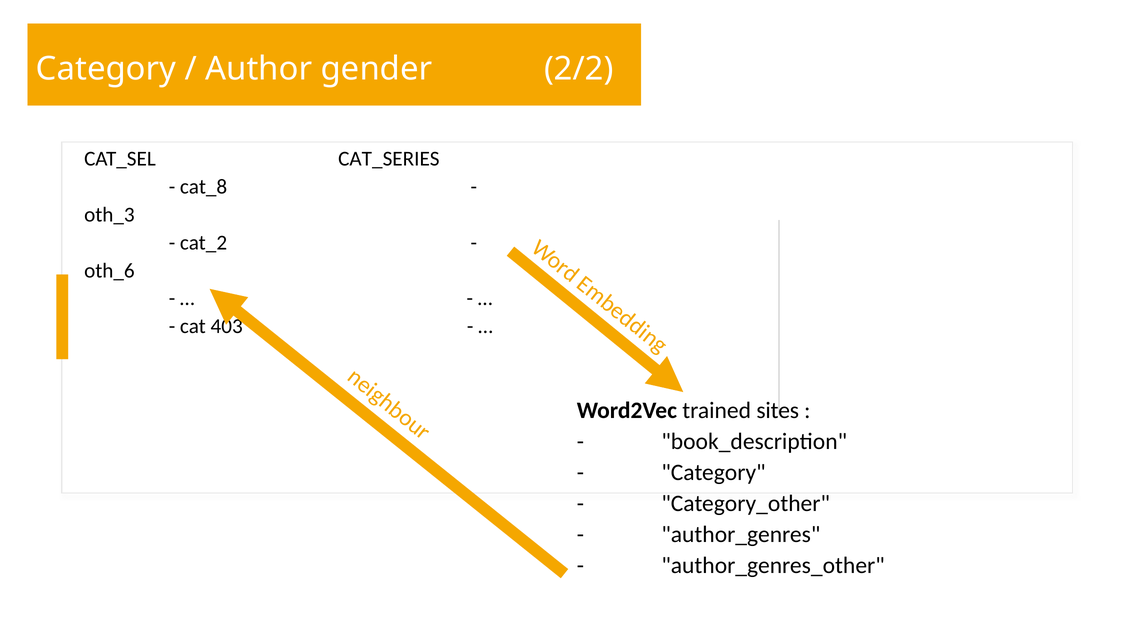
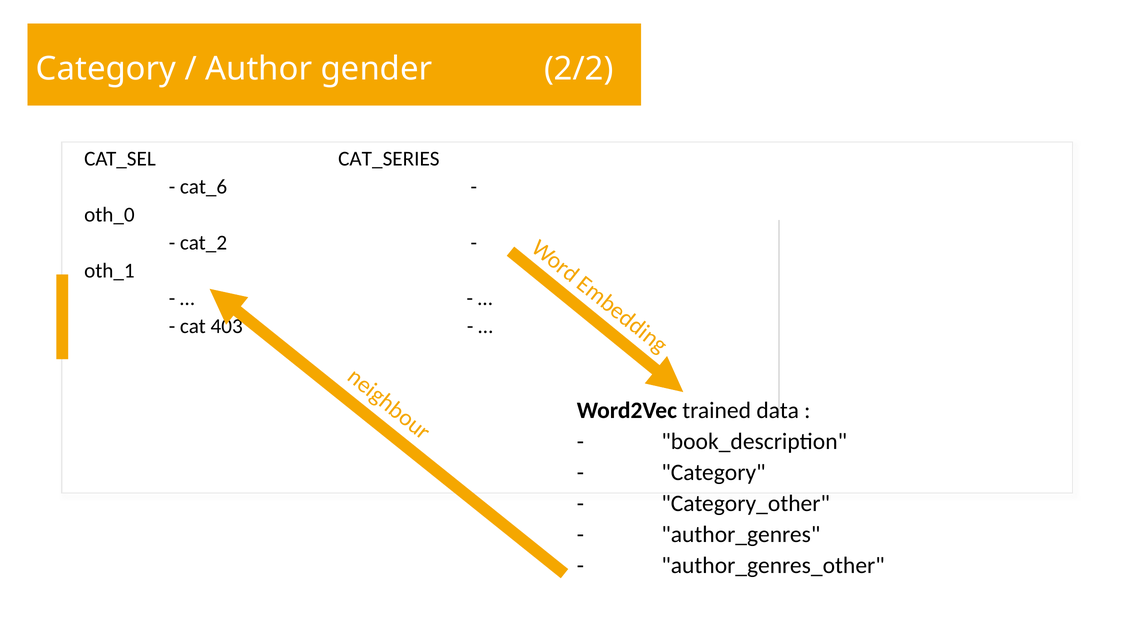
cat_8: cat_8 -> cat_6
oth_3: oth_3 -> oth_0
oth_6: oth_6 -> oth_1
sites: sites -> data
